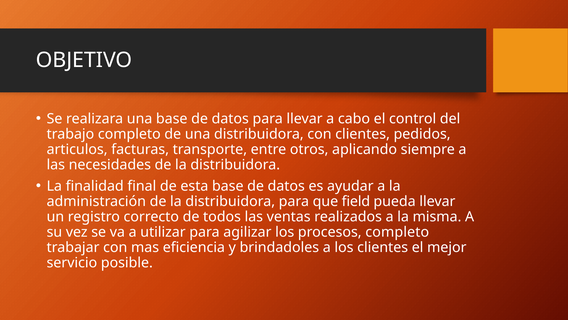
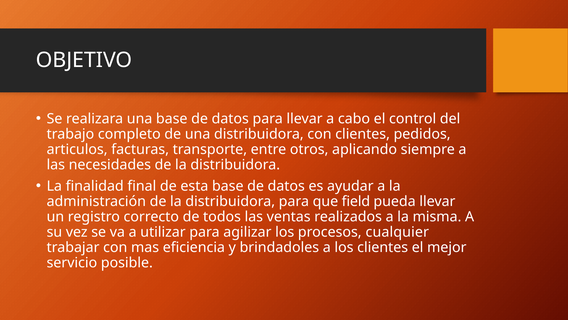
procesos completo: completo -> cualquier
